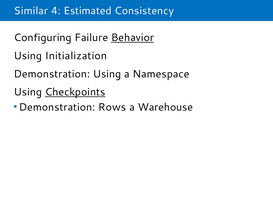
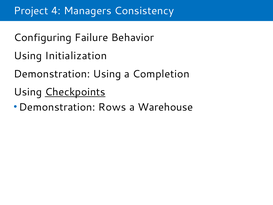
Similar: Similar -> Project
Estimated: Estimated -> Managers
Behavior underline: present -> none
Namespace: Namespace -> Completion
